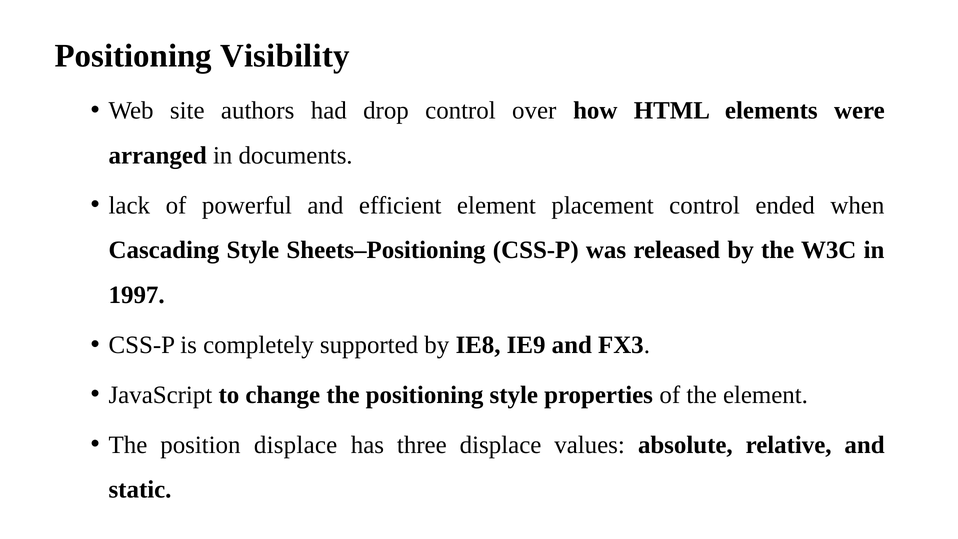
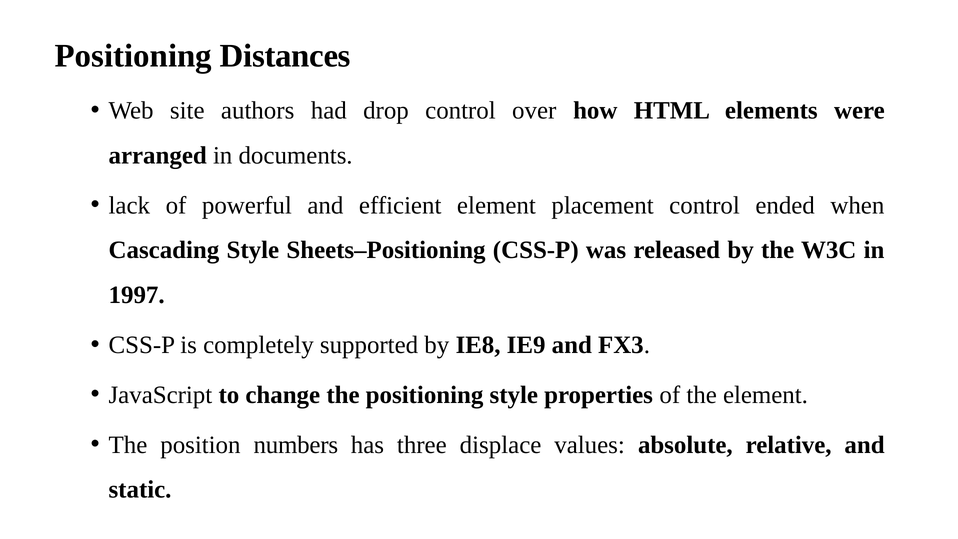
Visibility: Visibility -> Distances
position displace: displace -> numbers
